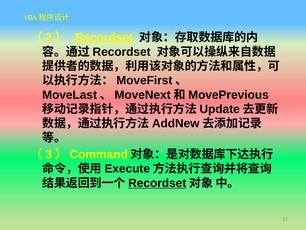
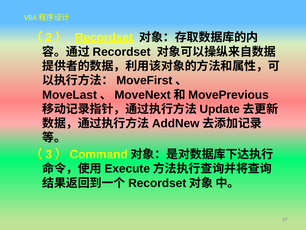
Recordset at (157, 183) underline: present -> none
